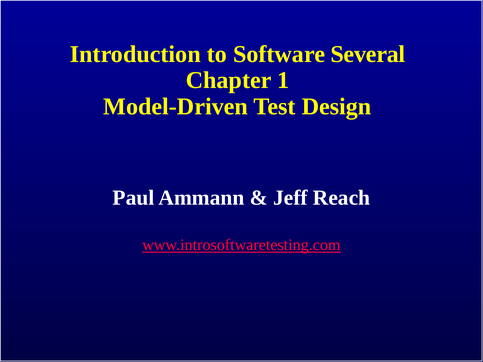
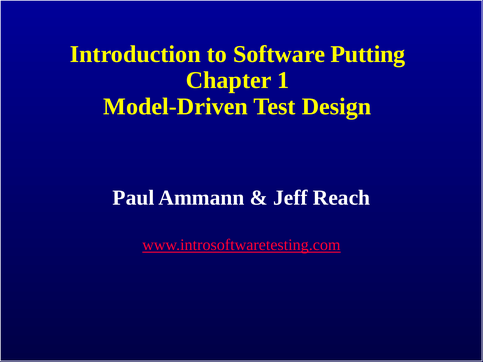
Several: Several -> Putting
